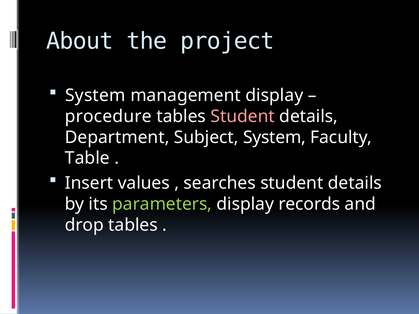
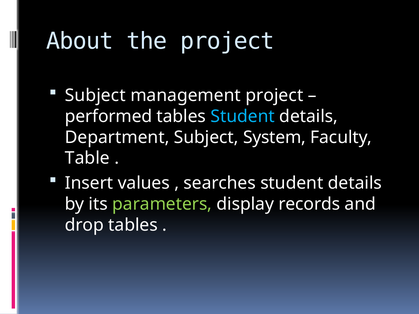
System at (95, 95): System -> Subject
management display: display -> project
procedure: procedure -> performed
Student at (243, 116) colour: pink -> light blue
